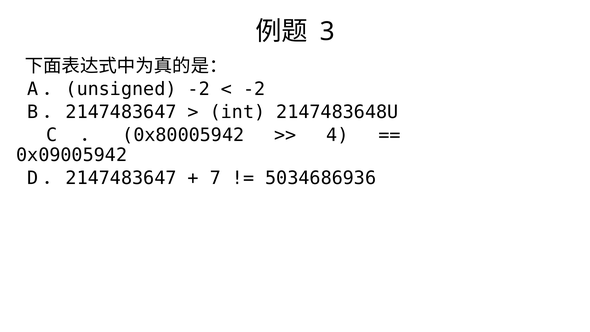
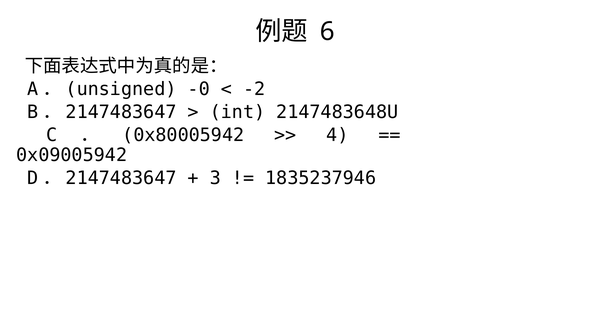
3: 3 -> 6
A．(unsigned -2: -2 -> -0
7: 7 -> 3
5034686936: 5034686936 -> 1835237946
